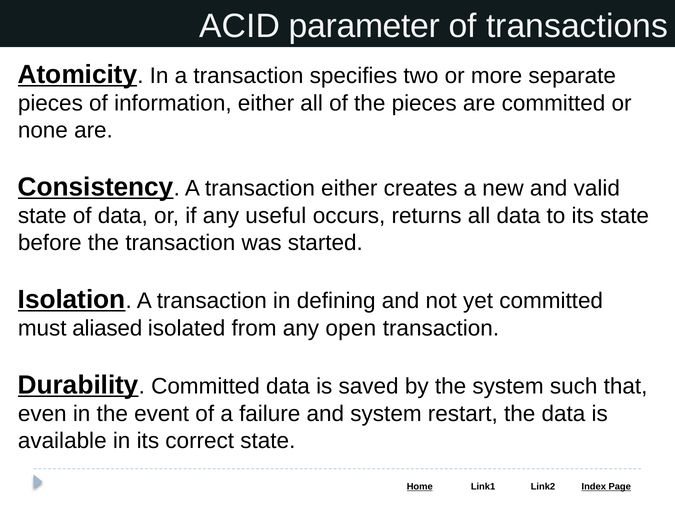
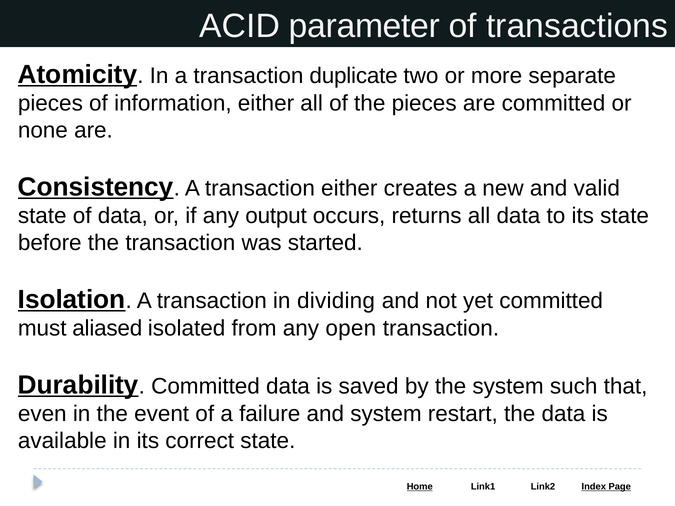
specifies: specifies -> duplicate
useful: useful -> output
defining: defining -> dividing
